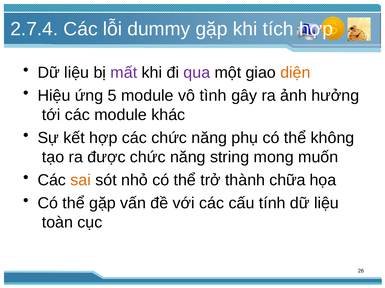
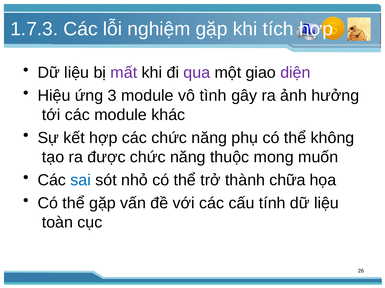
2.7.4: 2.7.4 -> 1.7.3
dummy: dummy -> nghiệm
diện colour: orange -> purple
5: 5 -> 3
string: string -> thuộc
sai colour: orange -> blue
